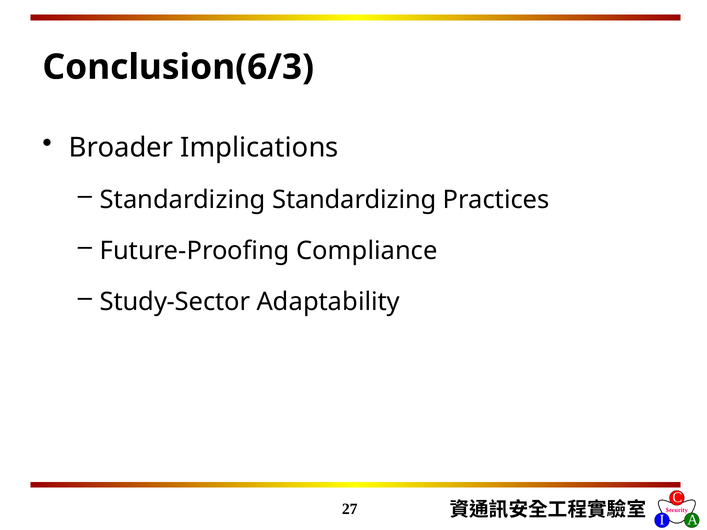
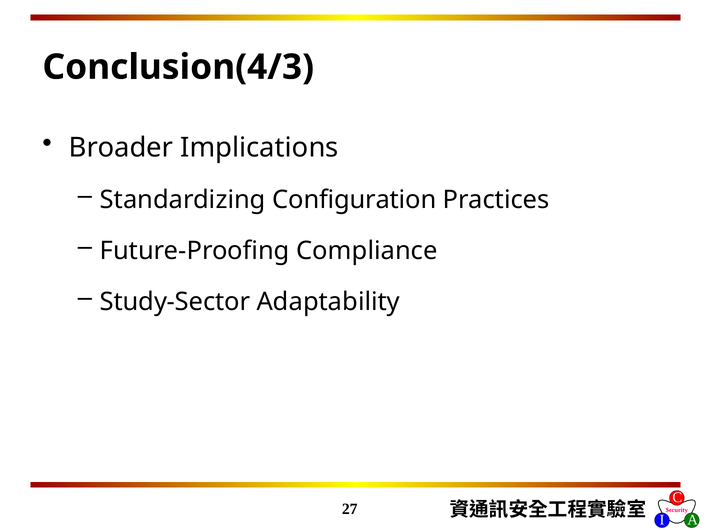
Conclusion(6/3: Conclusion(6/3 -> Conclusion(4/3
Standardizing Standardizing: Standardizing -> Configuration
